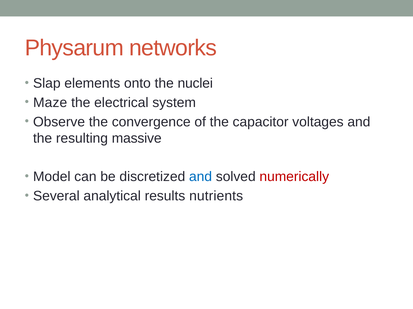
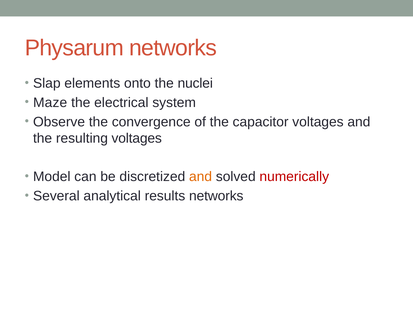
resulting massive: massive -> voltages
and at (201, 177) colour: blue -> orange
results nutrients: nutrients -> networks
